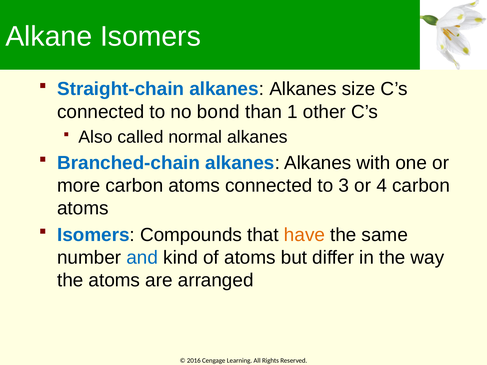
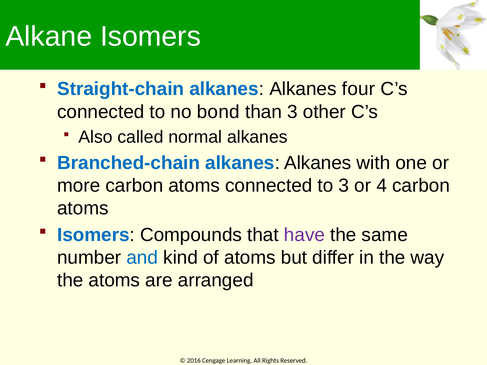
size: size -> four
than 1: 1 -> 3
have colour: orange -> purple
